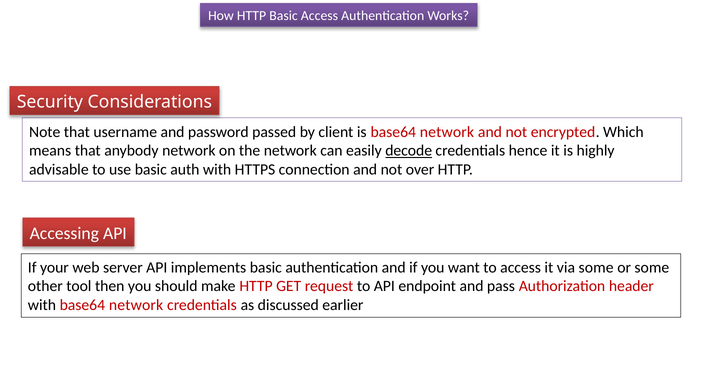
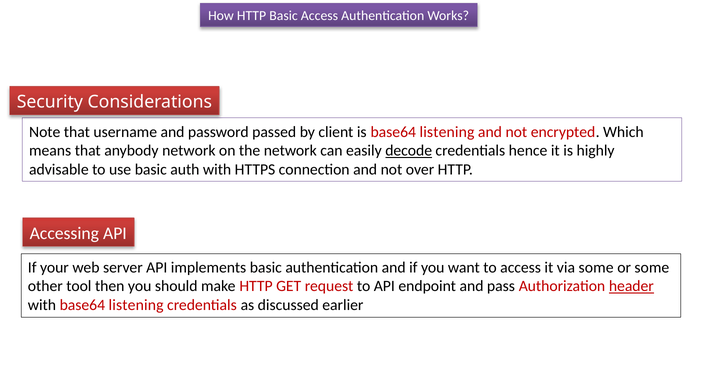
is base64 network: network -> listening
header underline: none -> present
with base64 network: network -> listening
